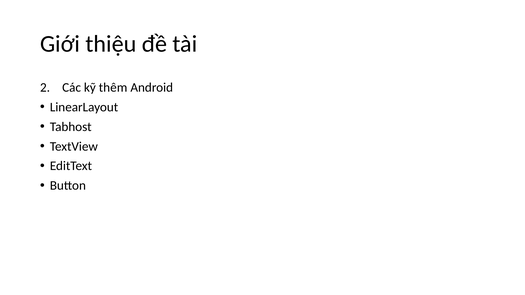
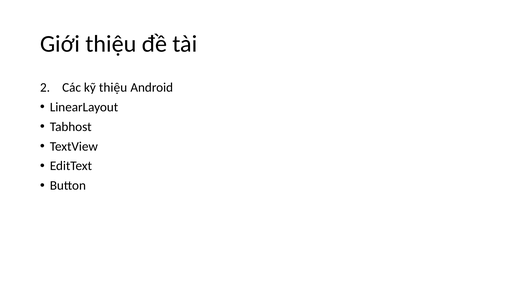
kỹ thêm: thêm -> thiệu
